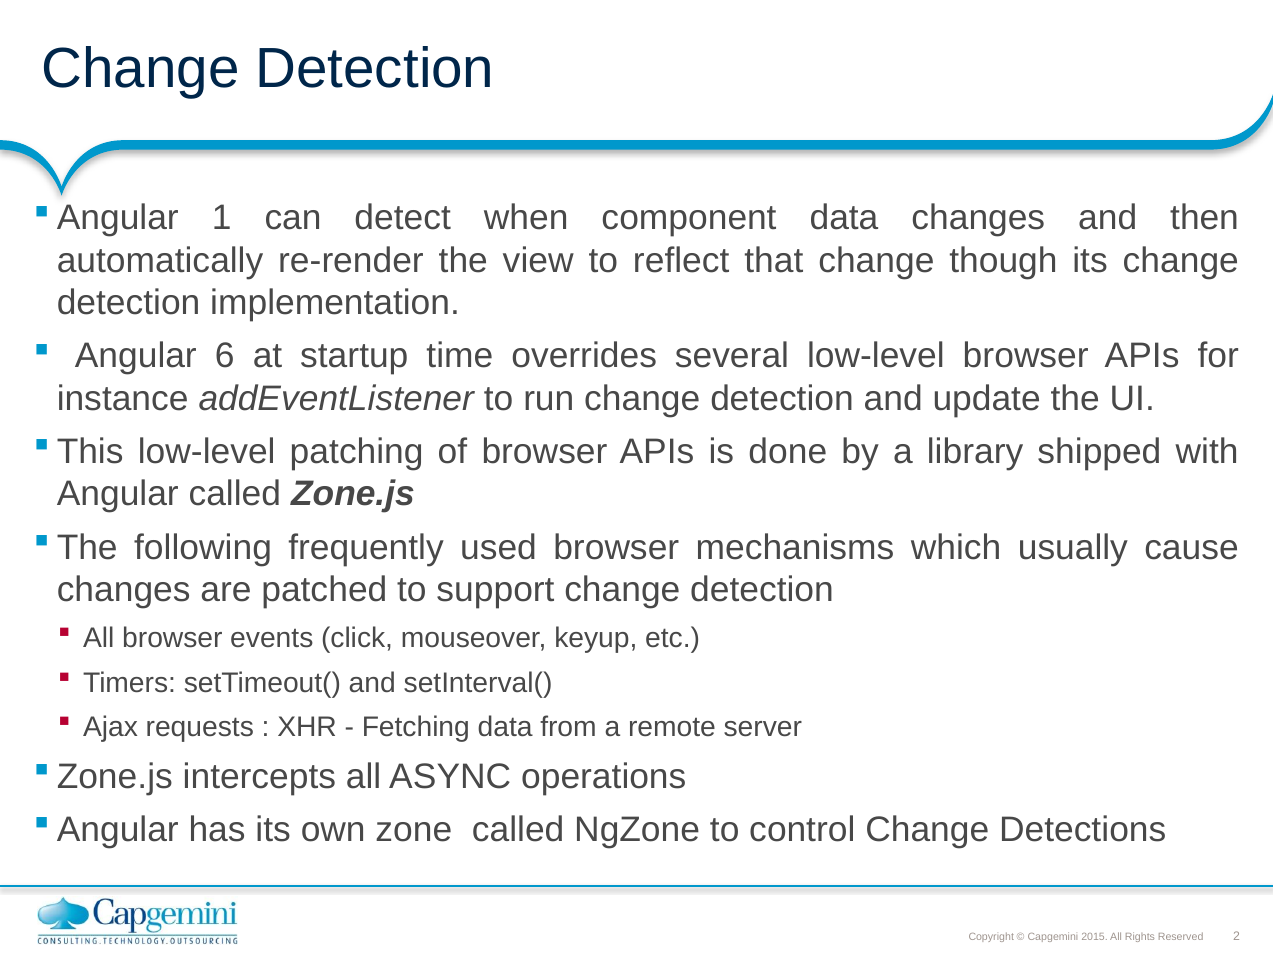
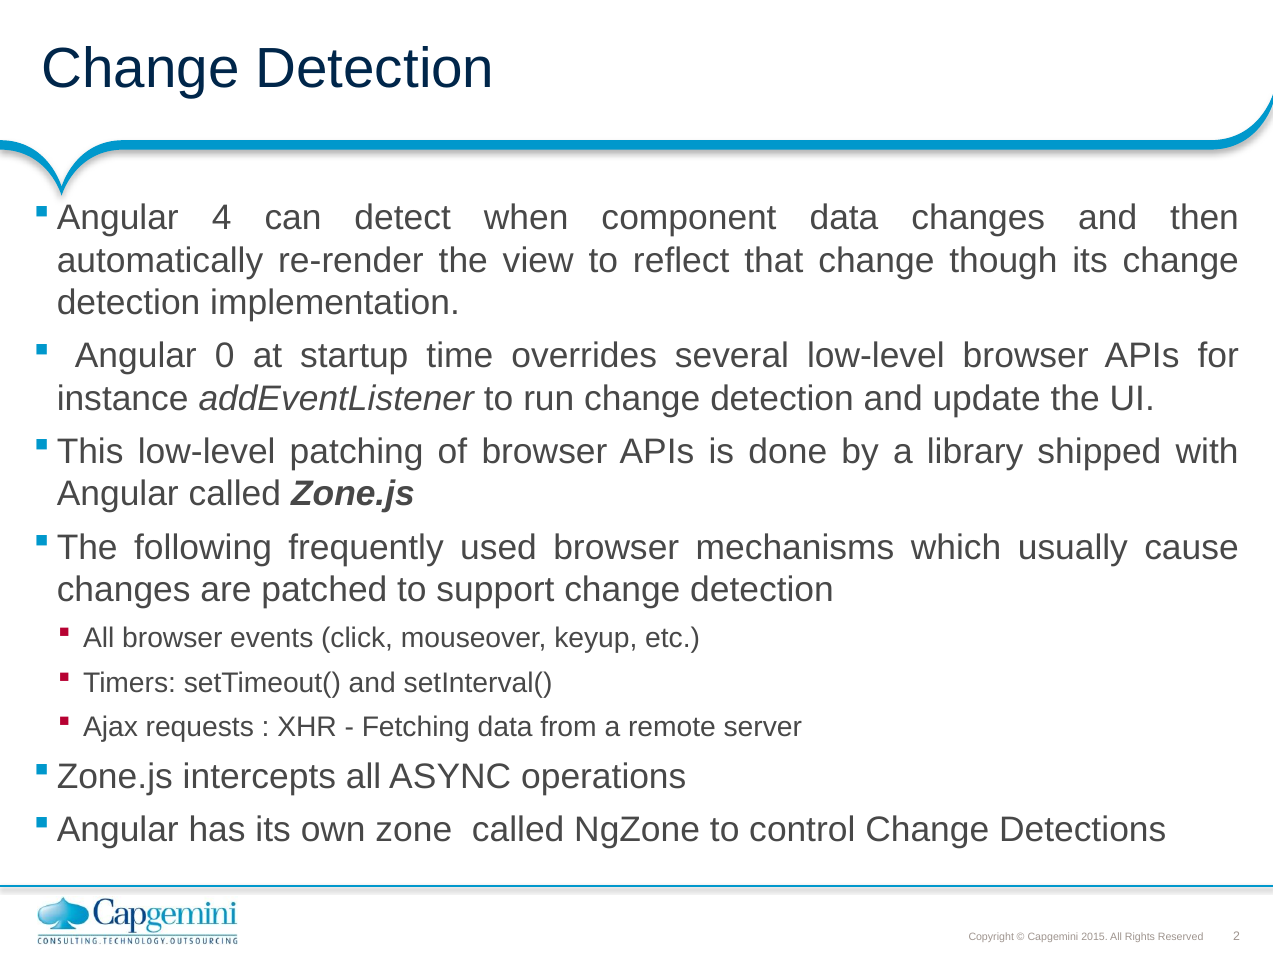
1: 1 -> 4
6: 6 -> 0
